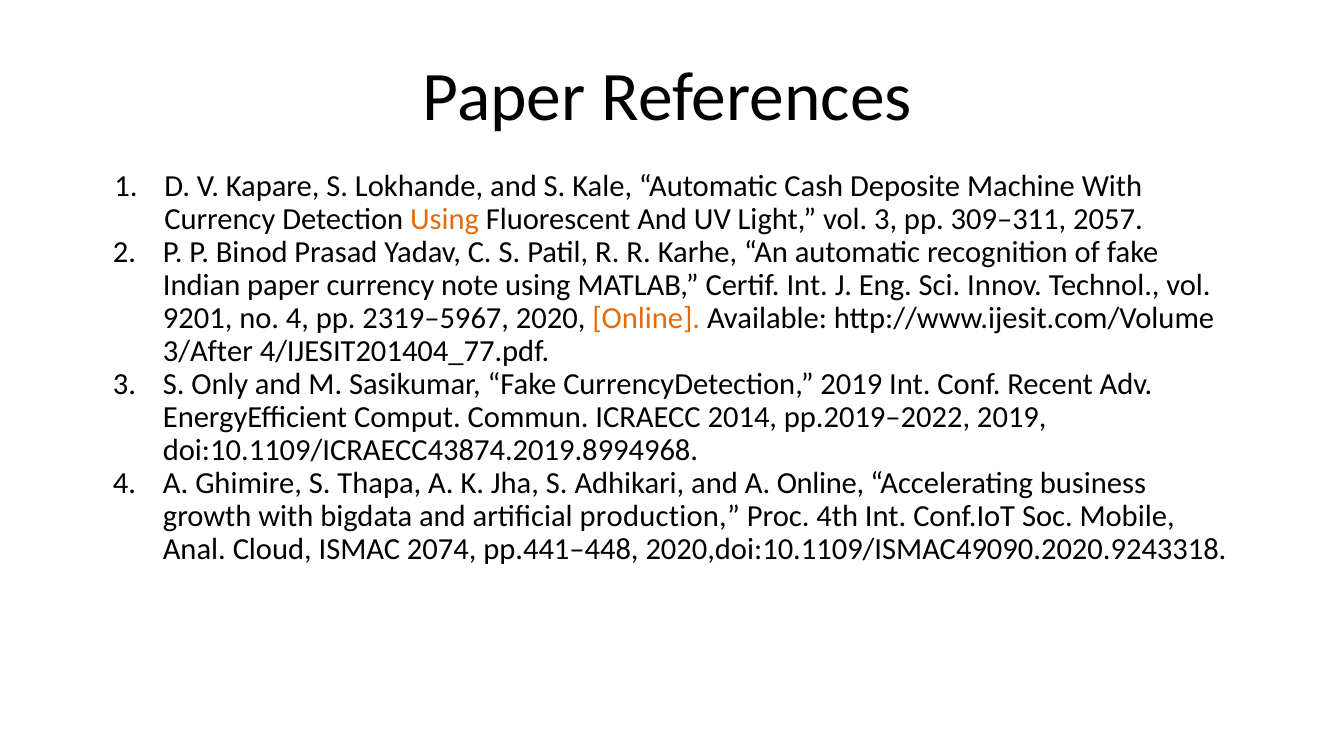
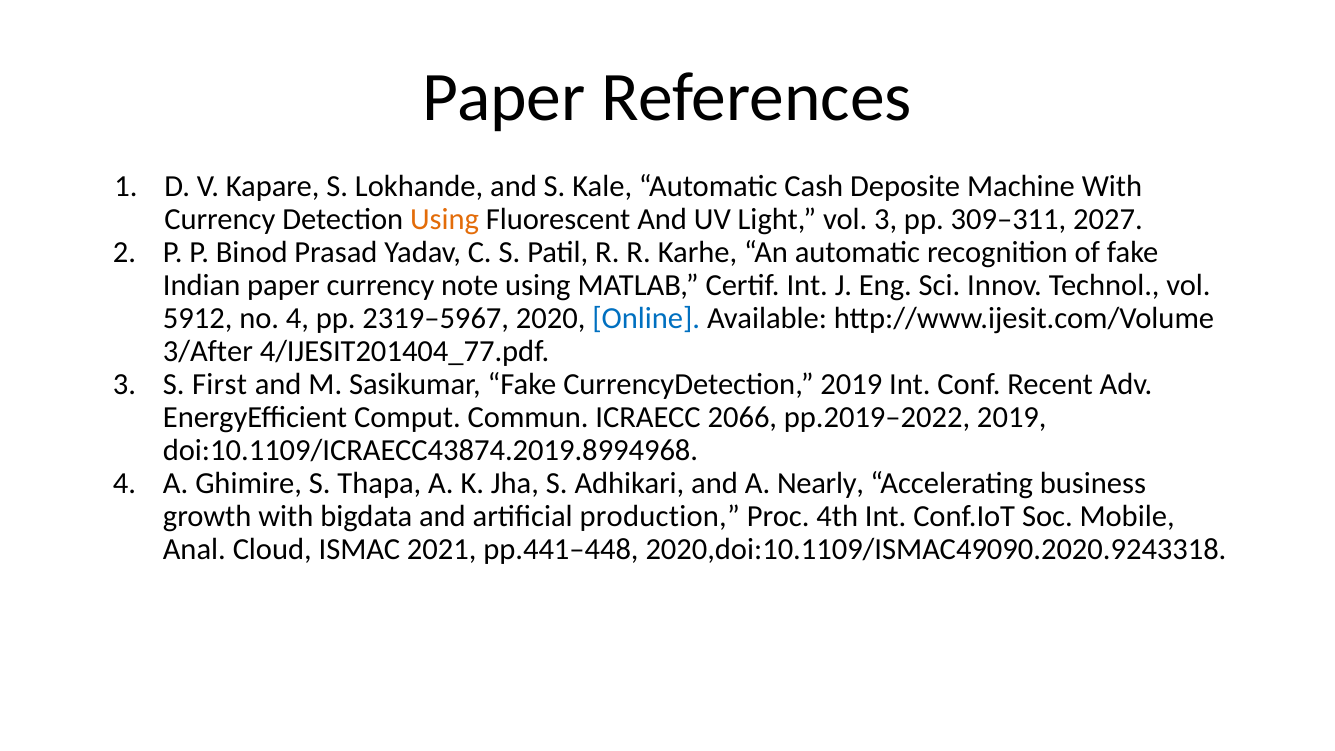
2057: 2057 -> 2027
9201: 9201 -> 5912
Online at (646, 319) colour: orange -> blue
Only: Only -> First
2014: 2014 -> 2066
A Online: Online -> Nearly
2074: 2074 -> 2021
